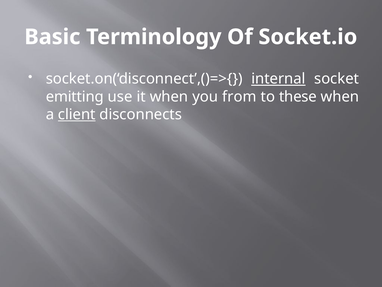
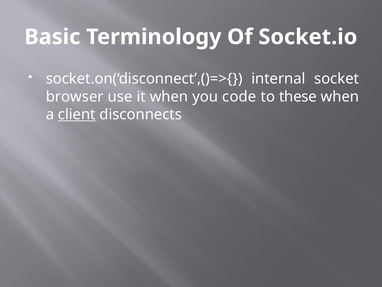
internal underline: present -> none
emitting: emitting -> browser
from: from -> code
